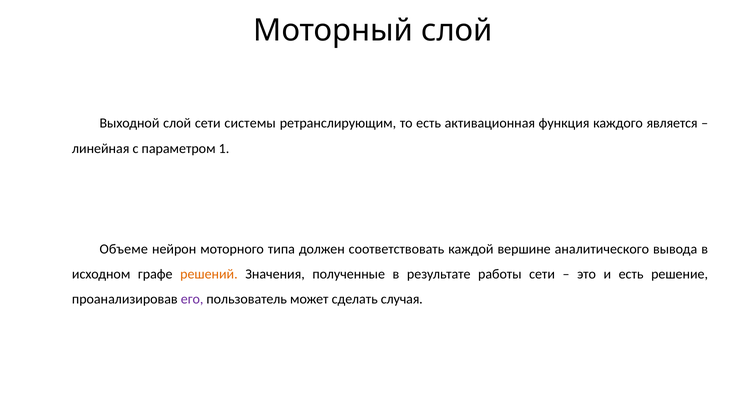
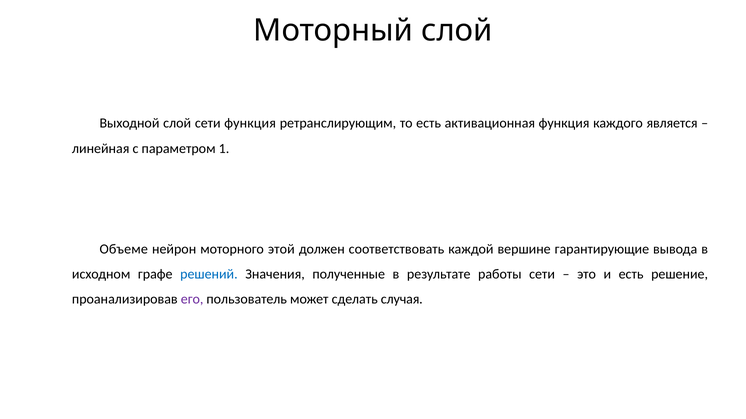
сети системы: системы -> функция
типа: типа -> этой
аналитического: аналитического -> гарантирующие
решений colour: orange -> blue
